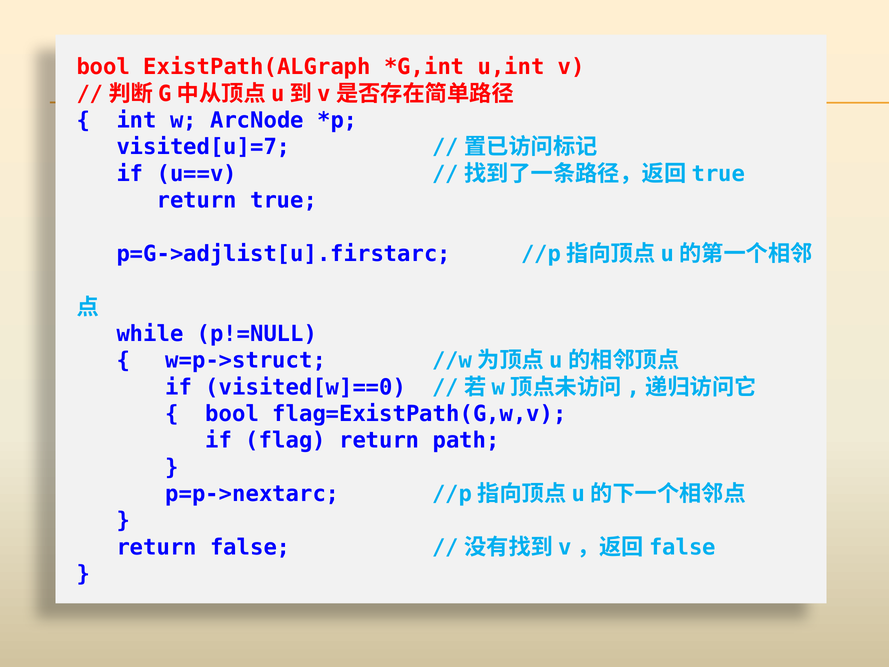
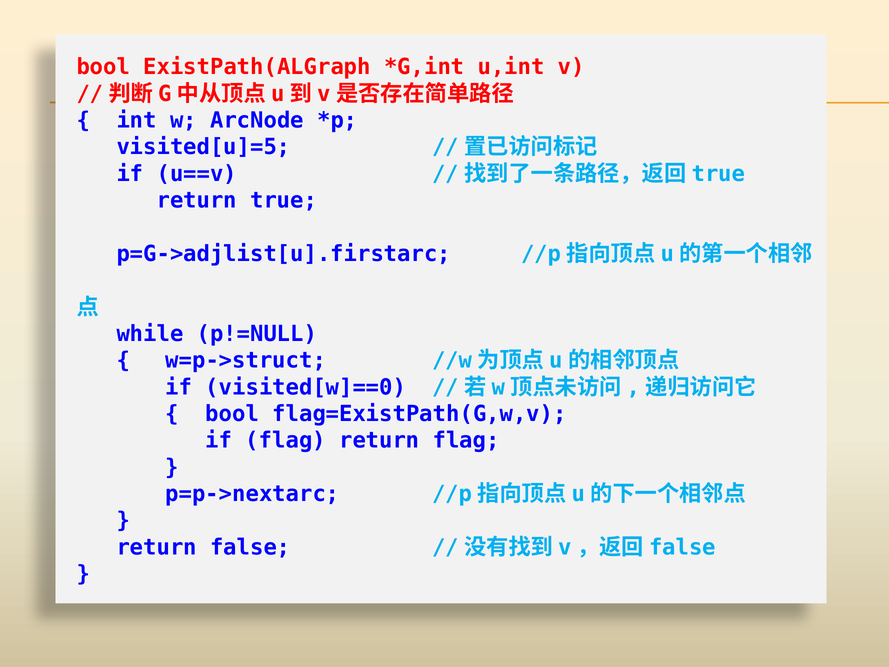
visited[u]=7: visited[u]=7 -> visited[u]=5
return path: path -> flag
